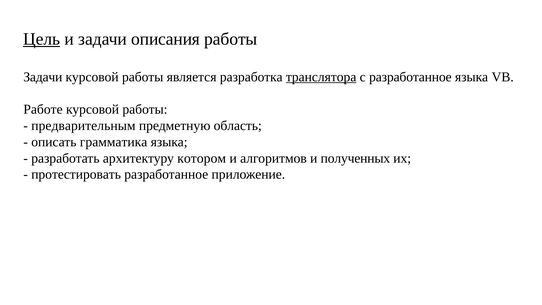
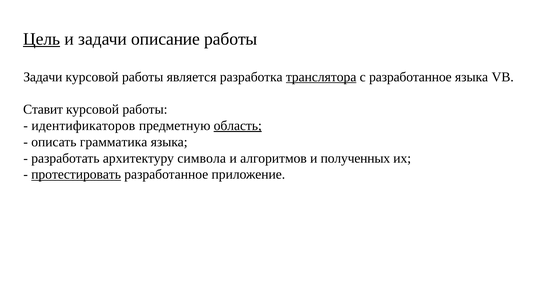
описания: описания -> описание
Работе: Работе -> Ставит
предварительным: предварительным -> идентификаторов
область underline: none -> present
котором: котором -> символа
протестировать underline: none -> present
